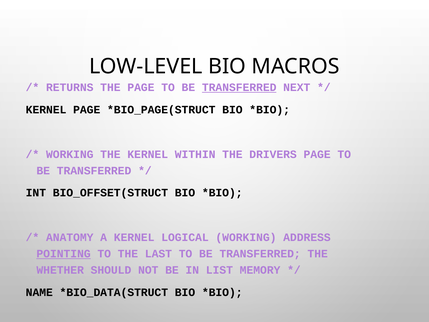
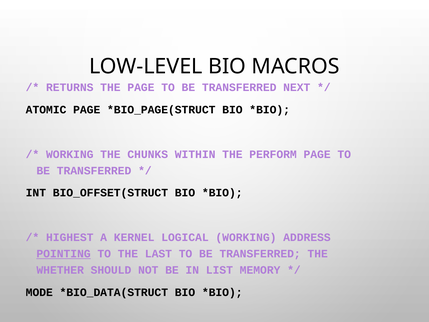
TRANSFERRED at (239, 88) underline: present -> none
KERNEL at (46, 110): KERNEL -> ATOMIC
THE KERNEL: KERNEL -> CHUNKS
DRIVERS: DRIVERS -> PERFORM
ANATOMY: ANATOMY -> HIGHEST
NAME: NAME -> MODE
